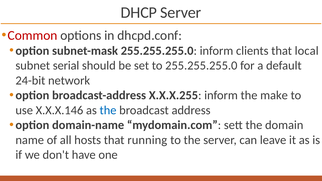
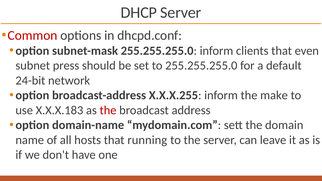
local: local -> even
serial: serial -> press
X.X.X.146: X.X.X.146 -> X.X.X.183
the at (108, 110) colour: blue -> red
